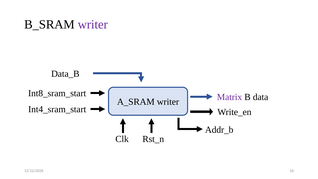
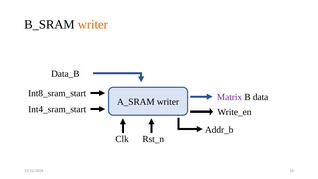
writer at (93, 24) colour: purple -> orange
